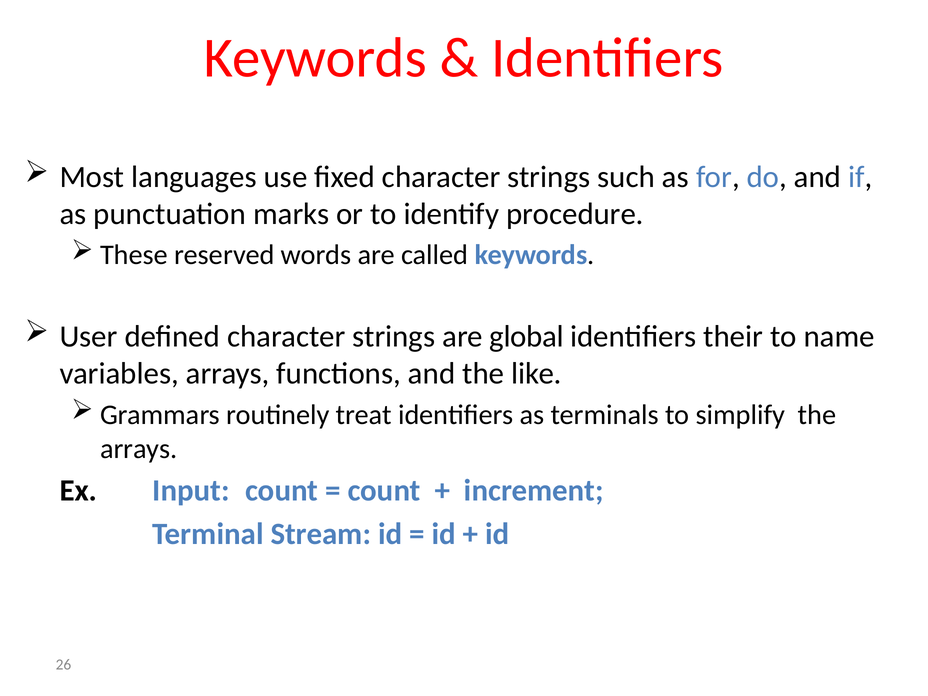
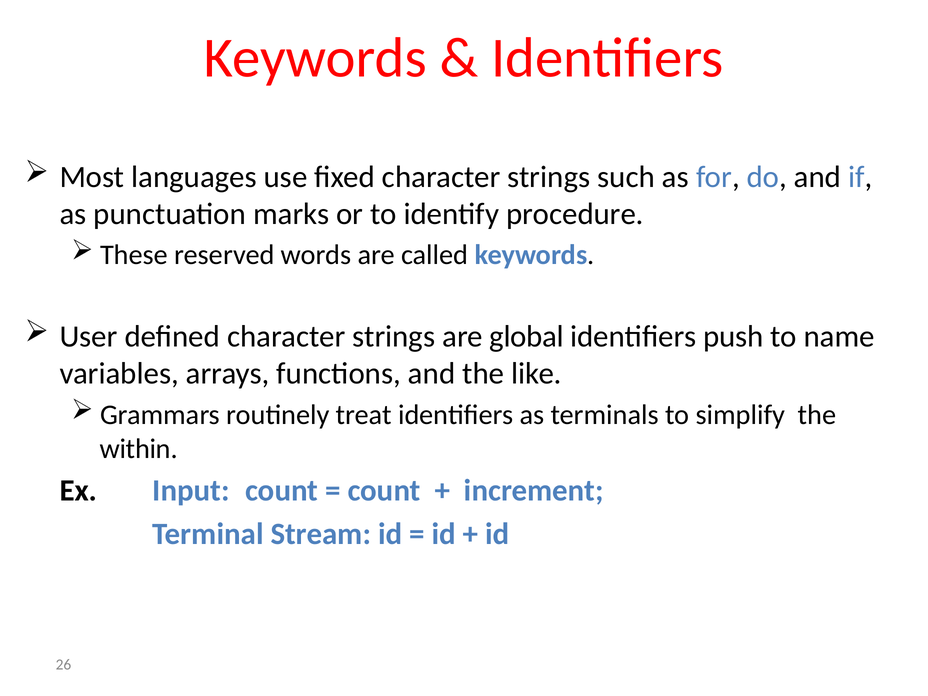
their: their -> push
arrays at (139, 449): arrays -> within
